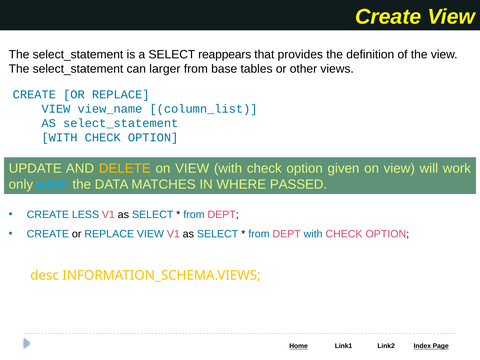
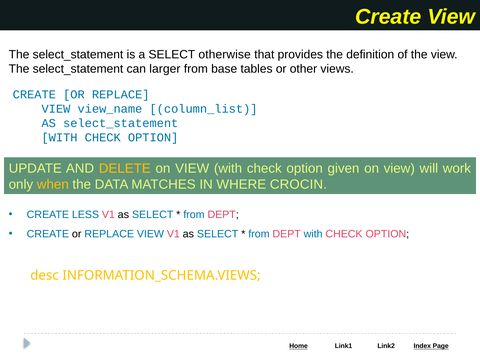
reappears: reappears -> otherwise
when colour: light blue -> yellow
PASSED: PASSED -> CROCIN
